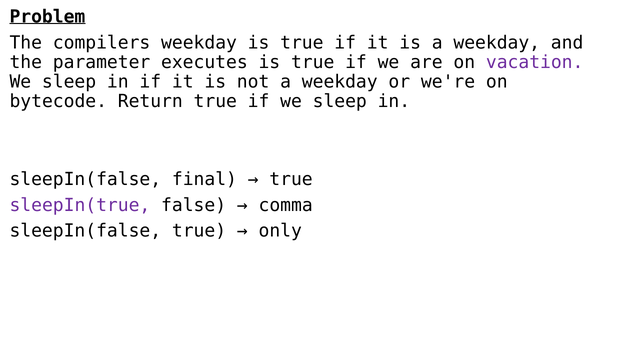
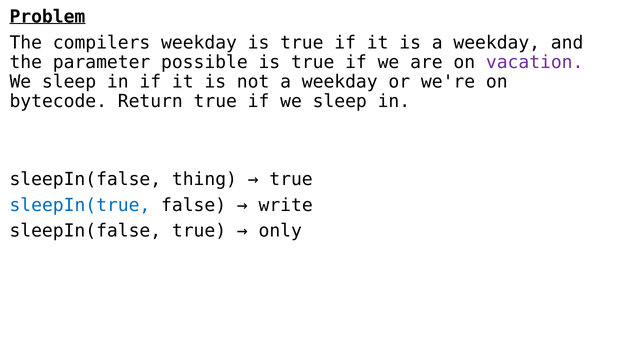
executes: executes -> possible
final: final -> thing
sleepIn(true colour: purple -> blue
comma: comma -> write
